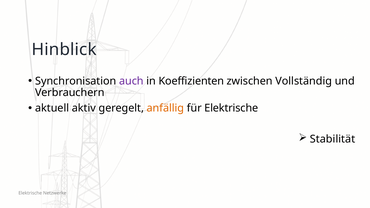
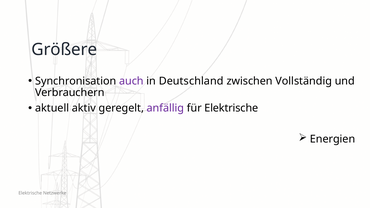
Hinblick: Hinblick -> Größere
Koeffizienten: Koeffizienten -> Deutschland
anfällig colour: orange -> purple
Stabilität: Stabilität -> Energien
